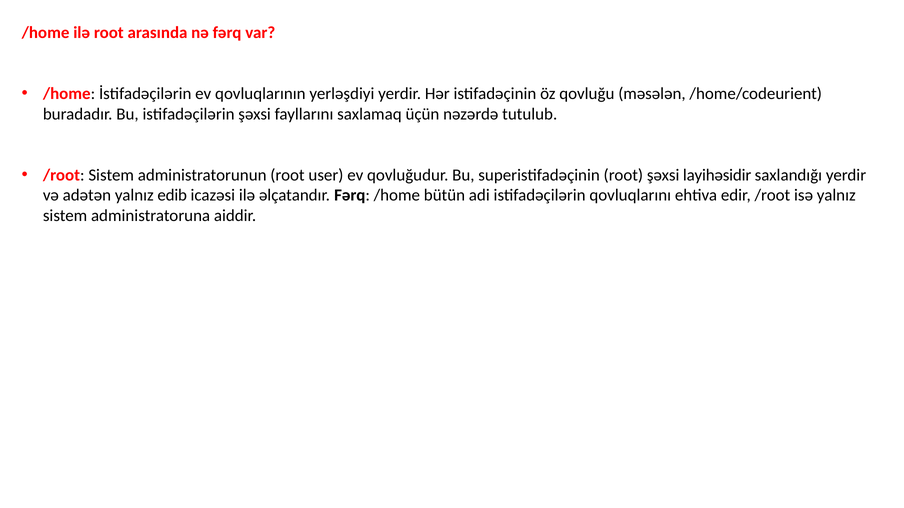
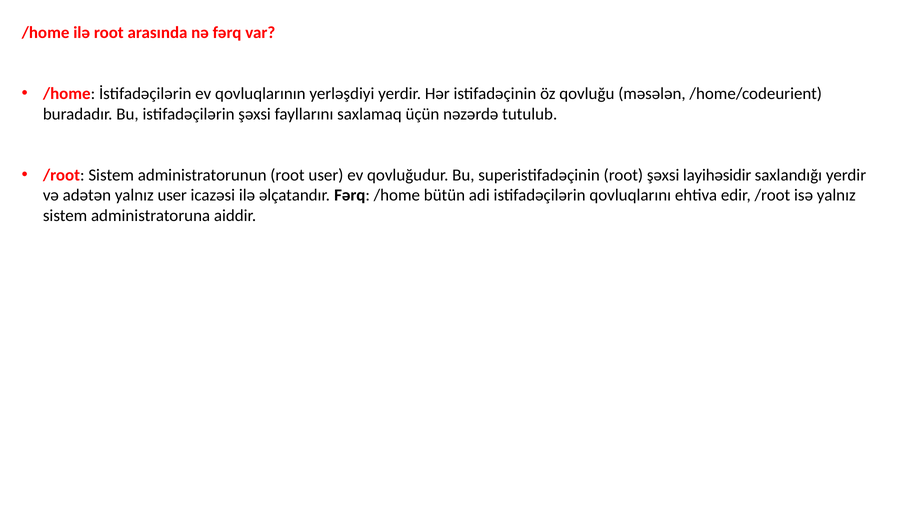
yalnız edib: edib -> user
